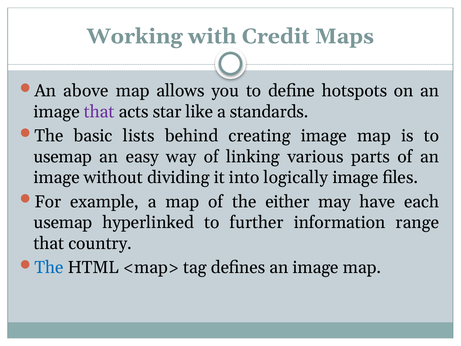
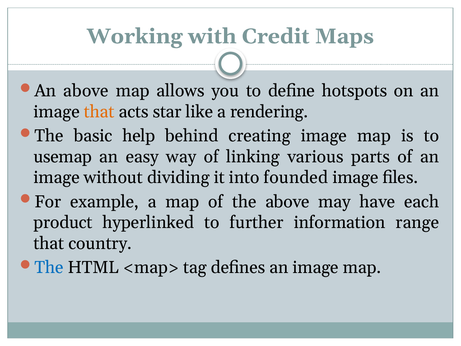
that at (99, 112) colour: purple -> orange
standards: standards -> rendering
lists: lists -> help
logically: logically -> founded
the either: either -> above
usemap at (63, 222): usemap -> product
